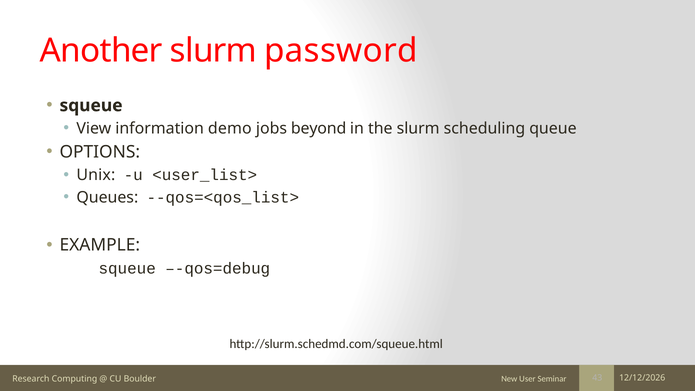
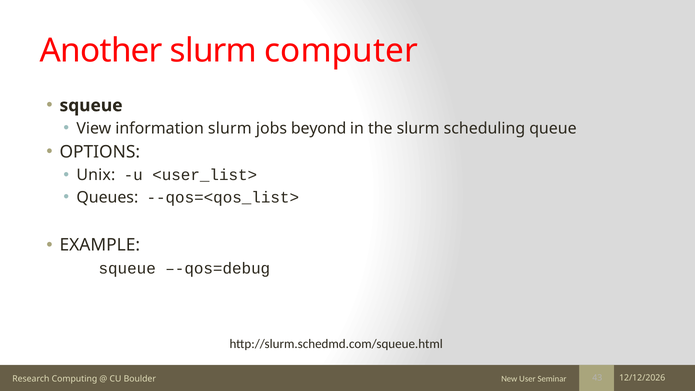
password: password -> computer
information demo: demo -> slurm
